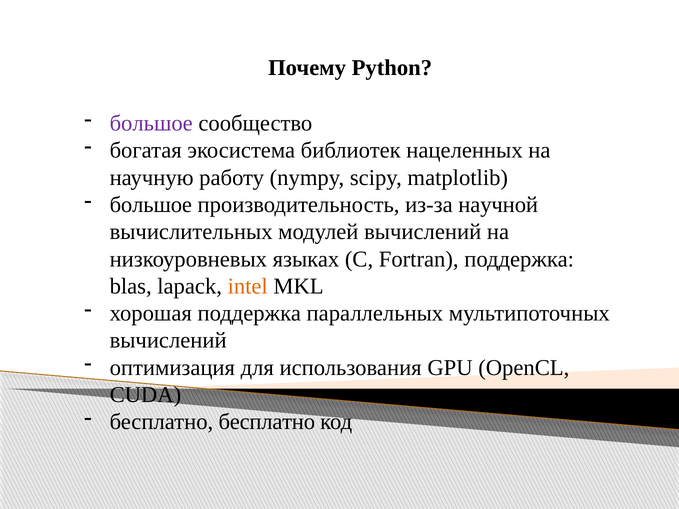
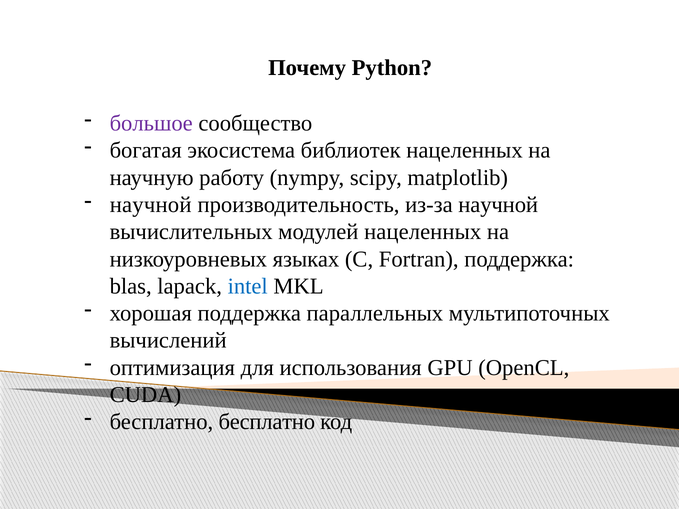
большое at (151, 205): большое -> научной
модулей вычислений: вычислений -> нацеленных
intel colour: orange -> blue
